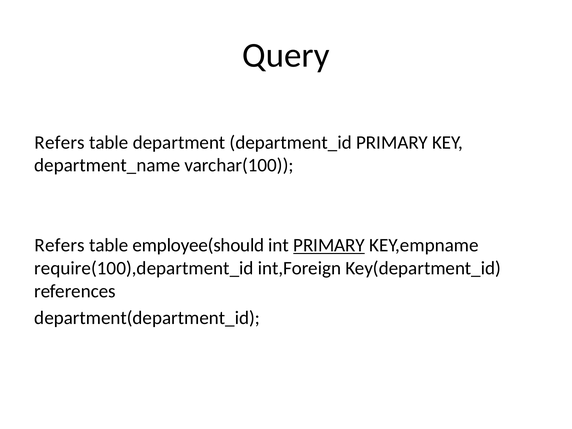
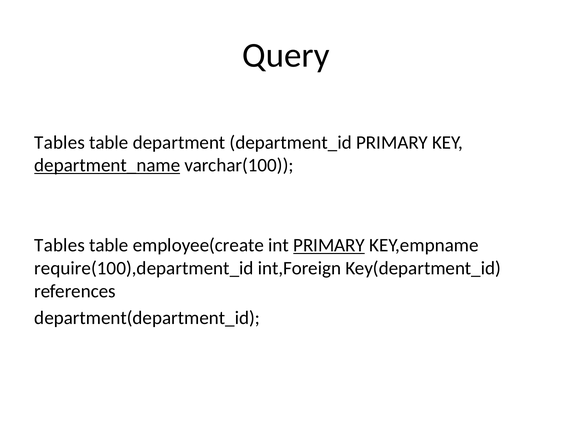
Refers at (60, 142): Refers -> Tables
department_name underline: none -> present
Refers at (60, 245): Refers -> Tables
employee(should: employee(should -> employee(create
